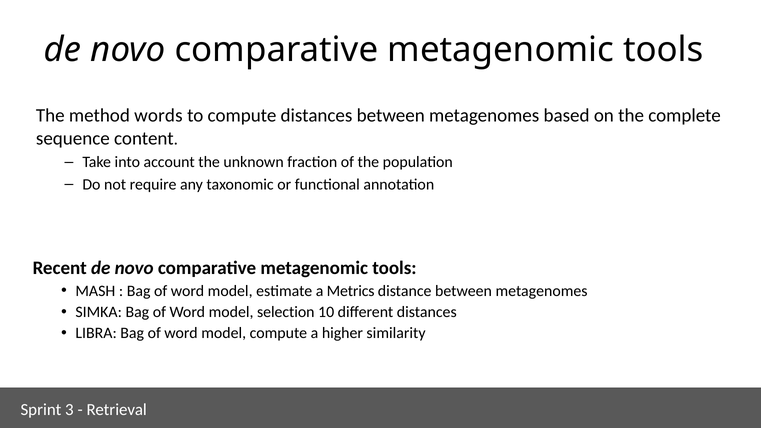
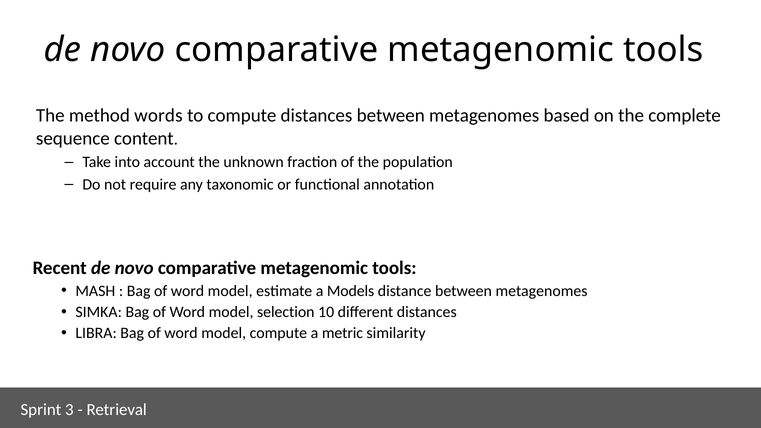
Metrics: Metrics -> Models
higher: higher -> metric
